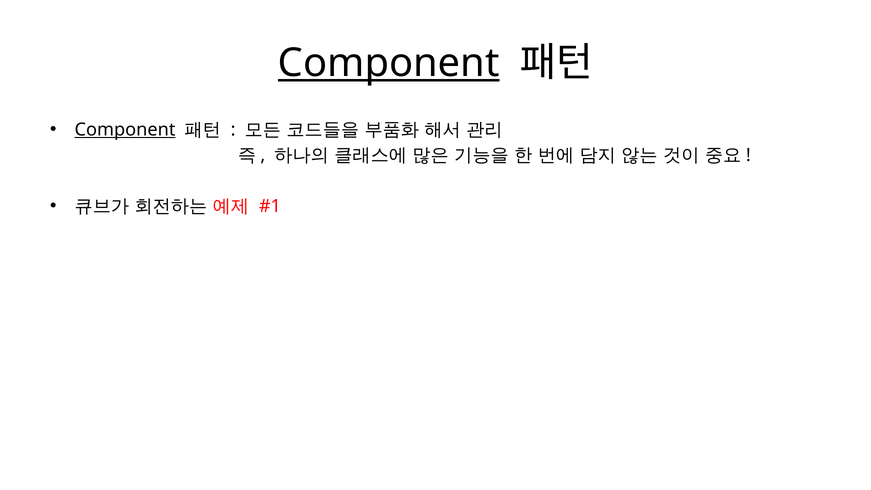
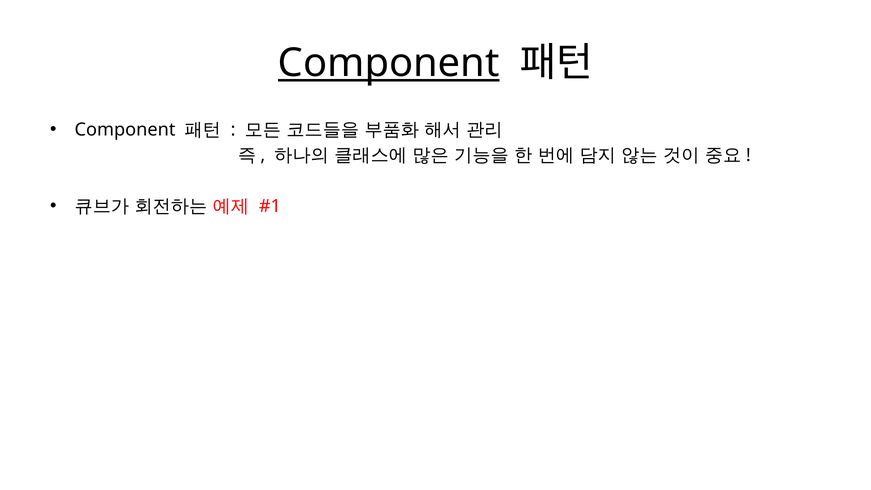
Component at (125, 130) underline: present -> none
